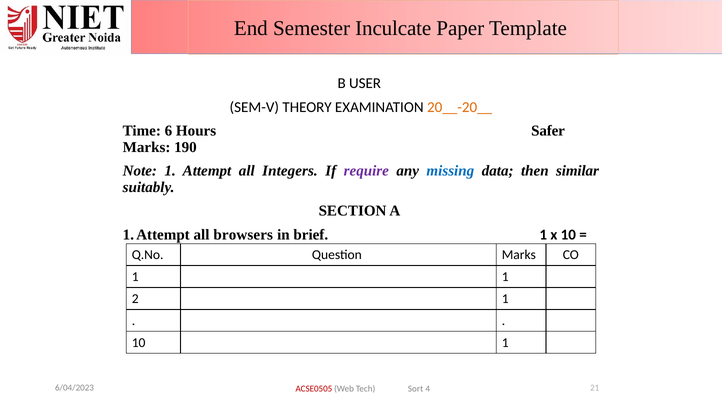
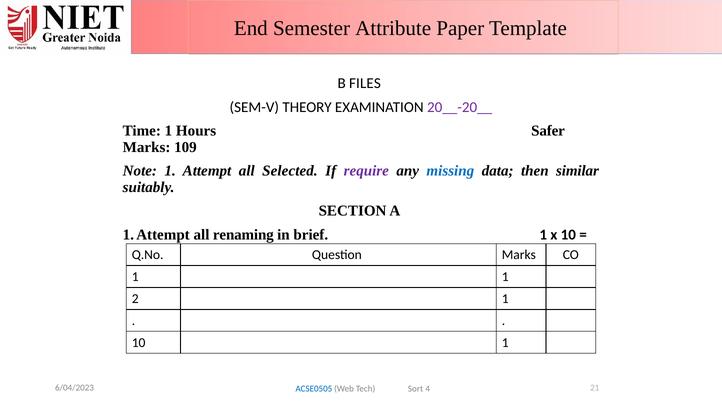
Inculcate: Inculcate -> Attribute
USER: USER -> FILES
20__-20__ colour: orange -> purple
Time 6: 6 -> 1
190: 190 -> 109
Integers: Integers -> Selected
browsers: browsers -> renaming
ACSE0505 colour: red -> blue
